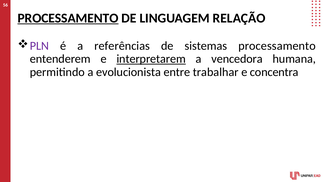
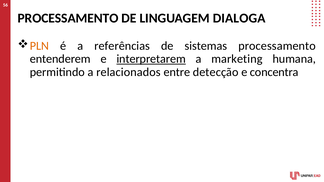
PROCESSAMENTO at (68, 18) underline: present -> none
RELAÇÃO: RELAÇÃO -> DIALOGA
PLN colour: purple -> orange
vencedora: vencedora -> marketing
evolucionista: evolucionista -> relacionados
trabalhar: trabalhar -> detecção
